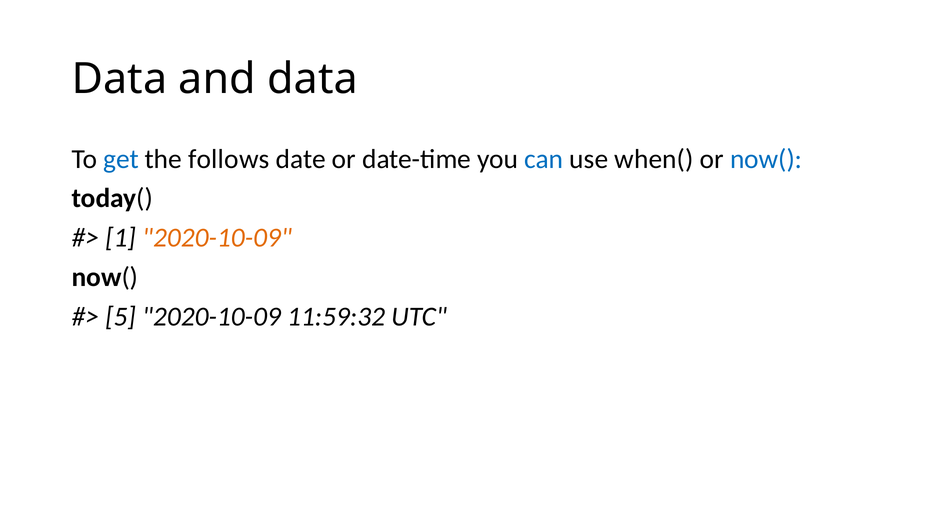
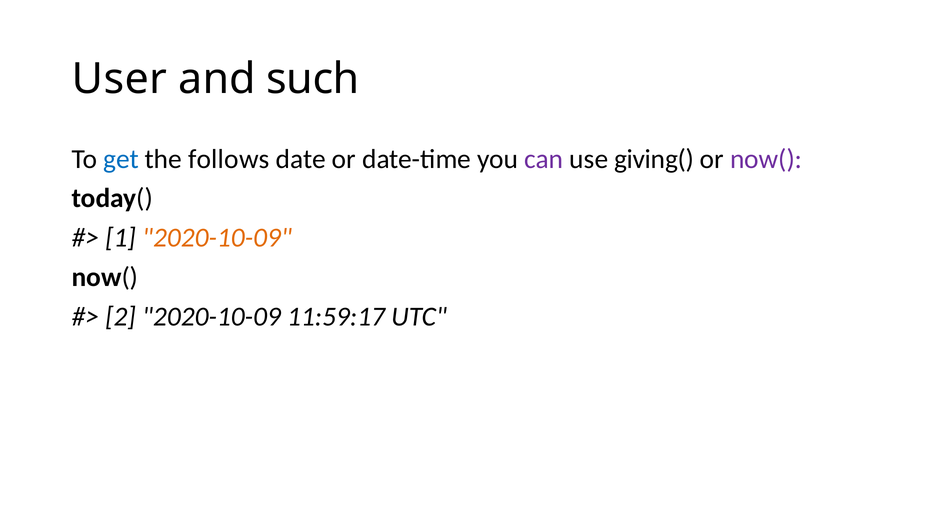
Data at (119, 79): Data -> User
and data: data -> such
can colour: blue -> purple
when(: when( -> giving(
now( at (766, 159) colour: blue -> purple
5: 5 -> 2
11:59:32: 11:59:32 -> 11:59:17
